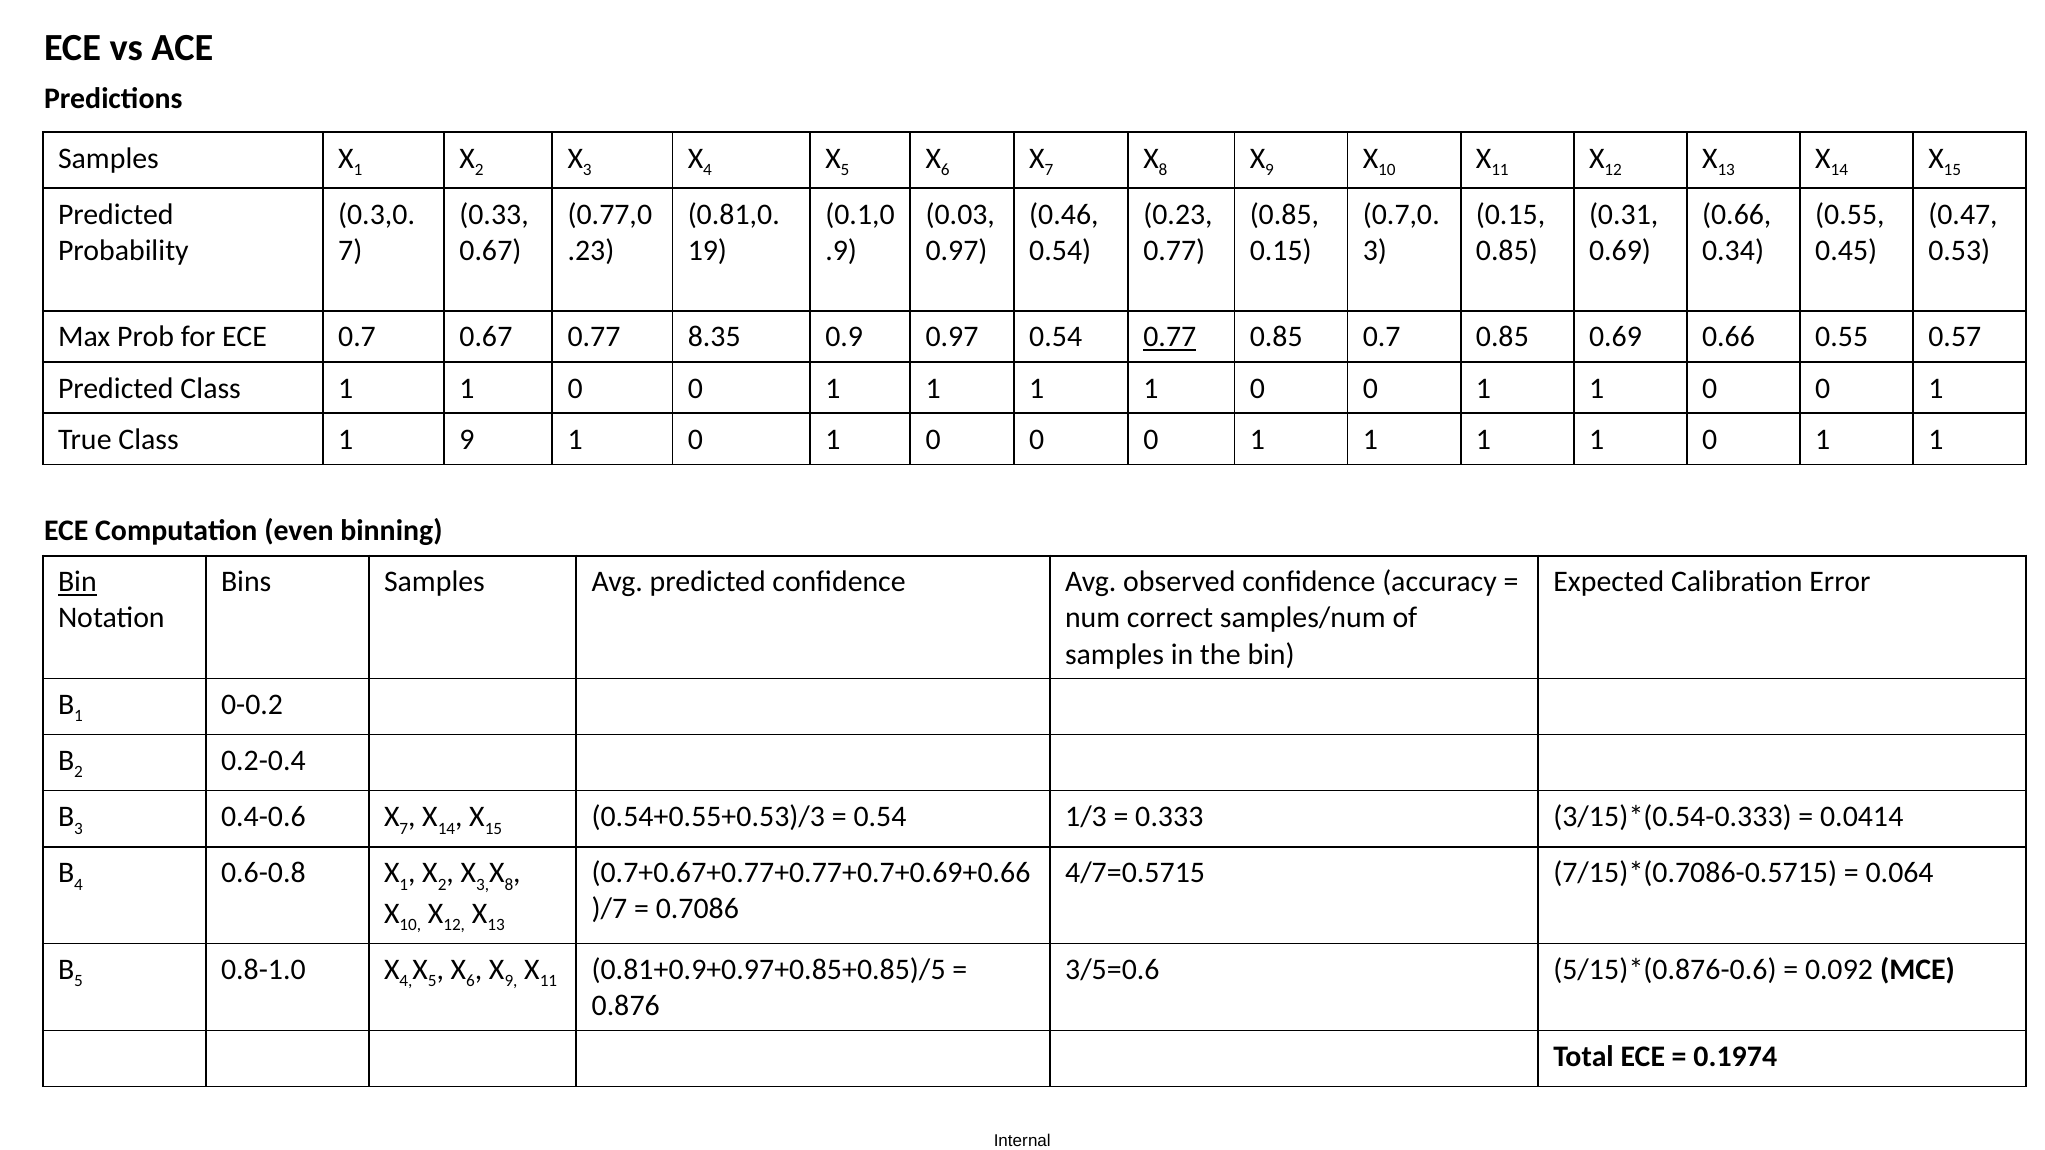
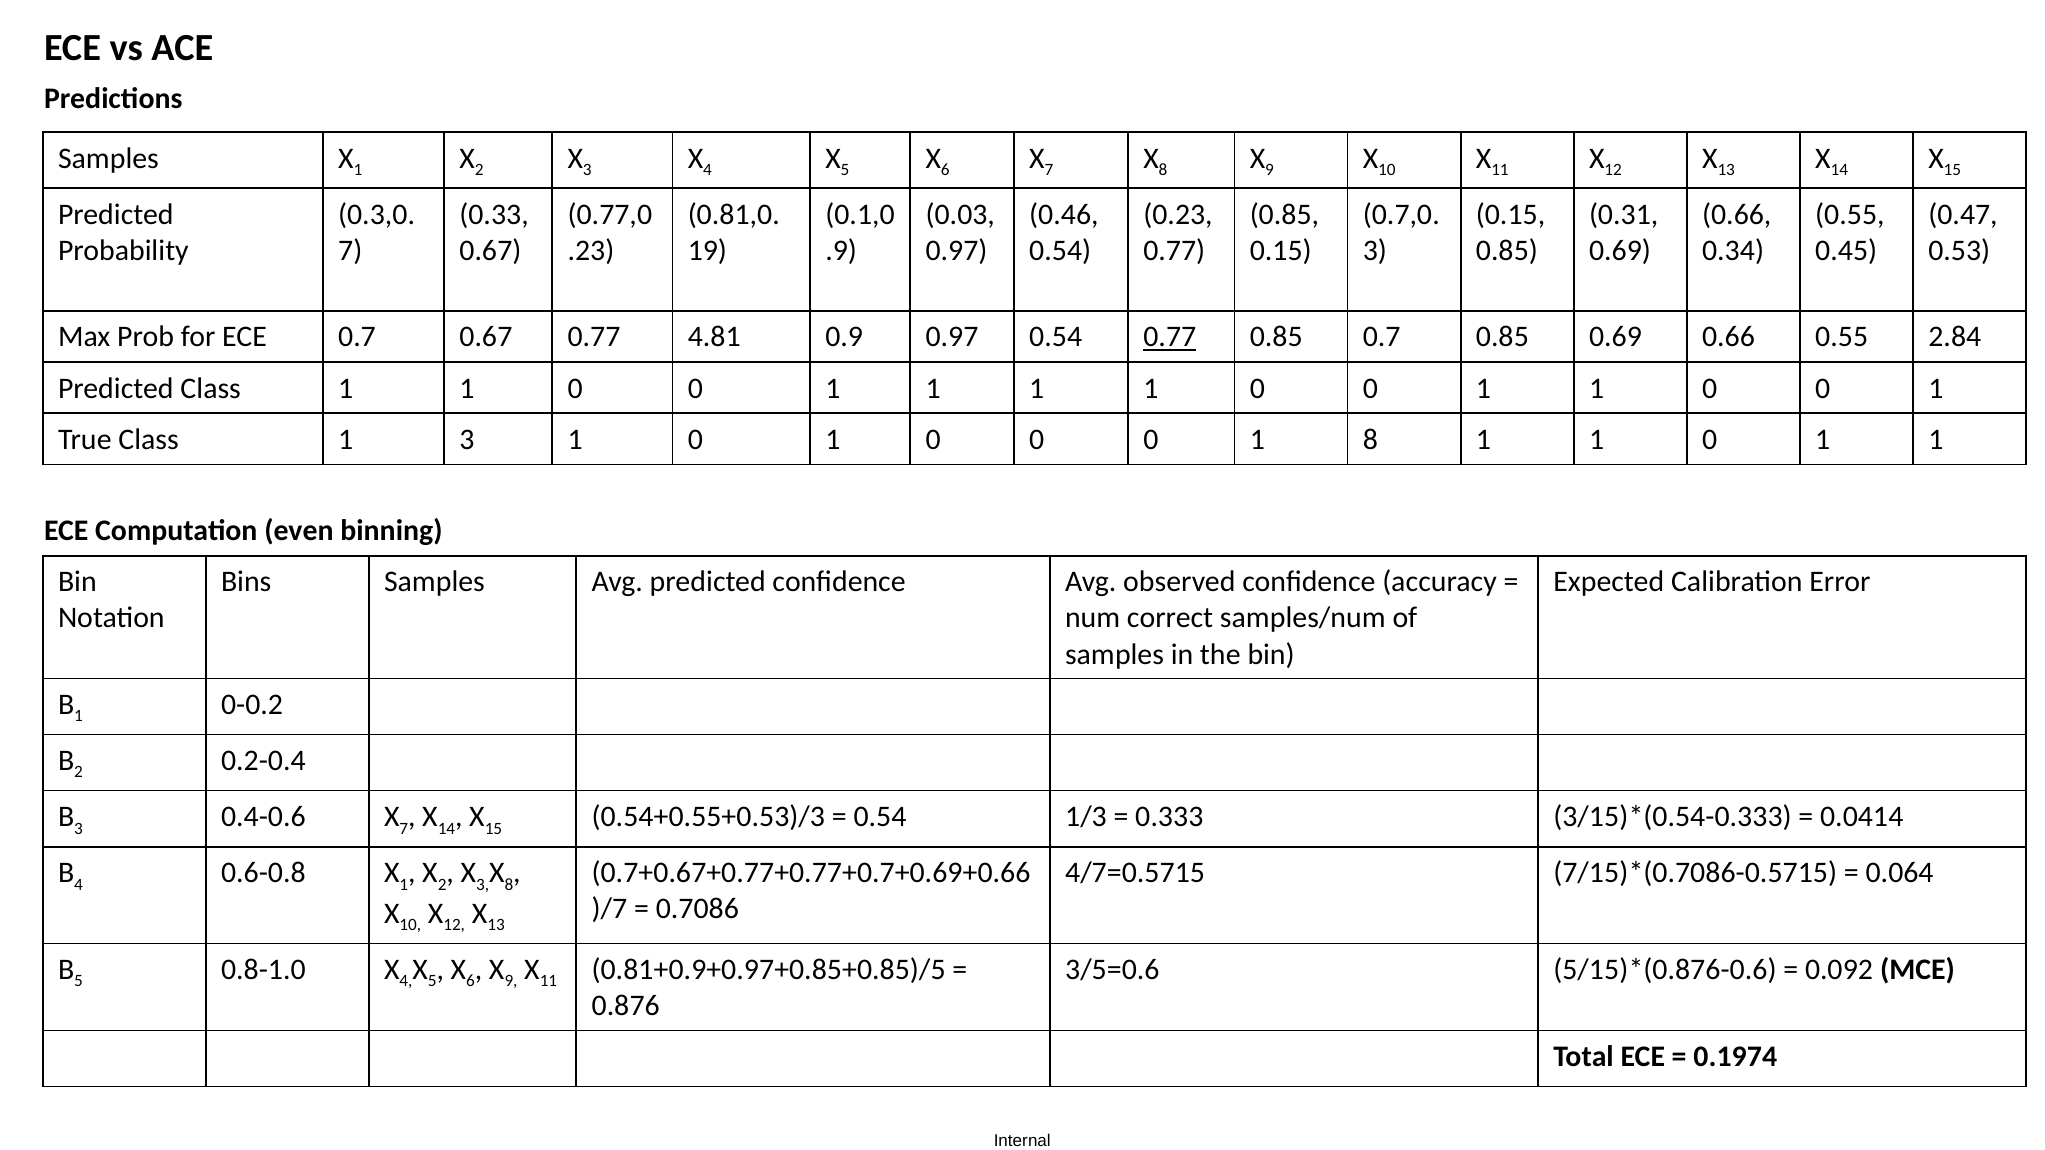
8.35: 8.35 -> 4.81
0.57: 0.57 -> 2.84
1 9: 9 -> 3
1 at (1370, 440): 1 -> 8
Bin at (77, 582) underline: present -> none
